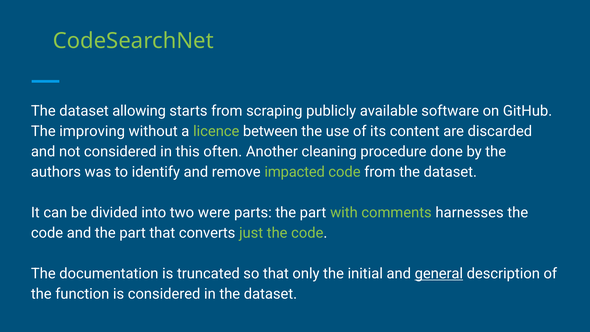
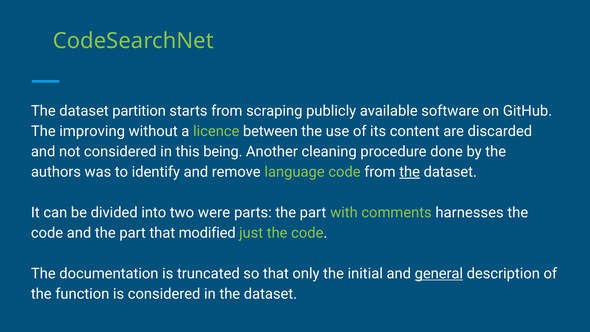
allowing: allowing -> partition
often: often -> being
impacted: impacted -> language
the at (410, 172) underline: none -> present
converts: converts -> modified
